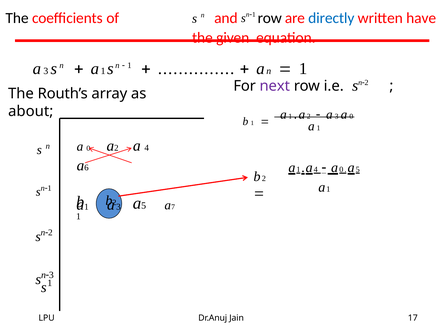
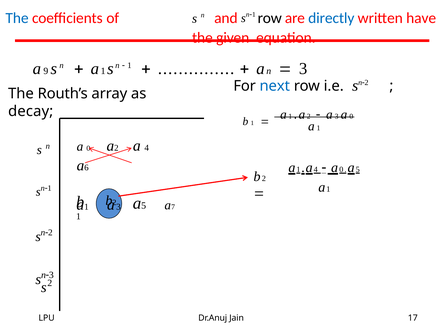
The at (17, 18) colour: black -> blue
3 at (46, 71): 3 -> 9
1 at (303, 69): 1 -> 3
next colour: purple -> blue
about: about -> decay
1 at (50, 283): 1 -> 2
